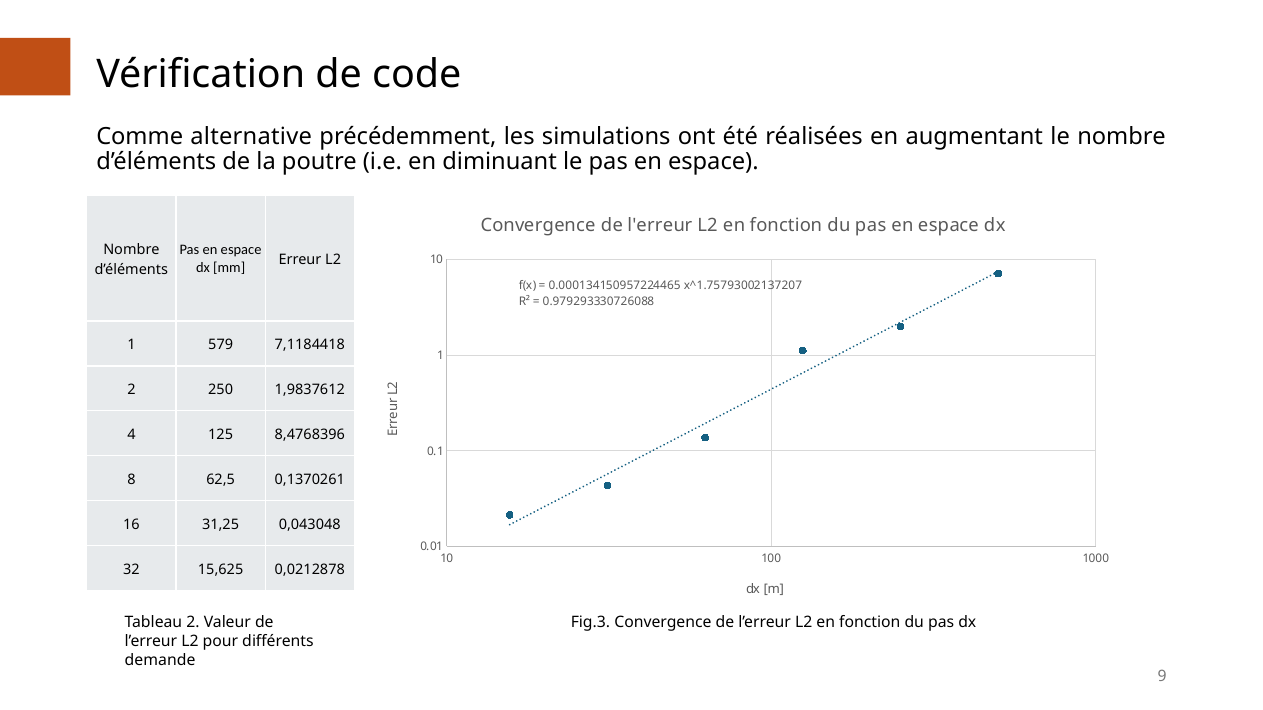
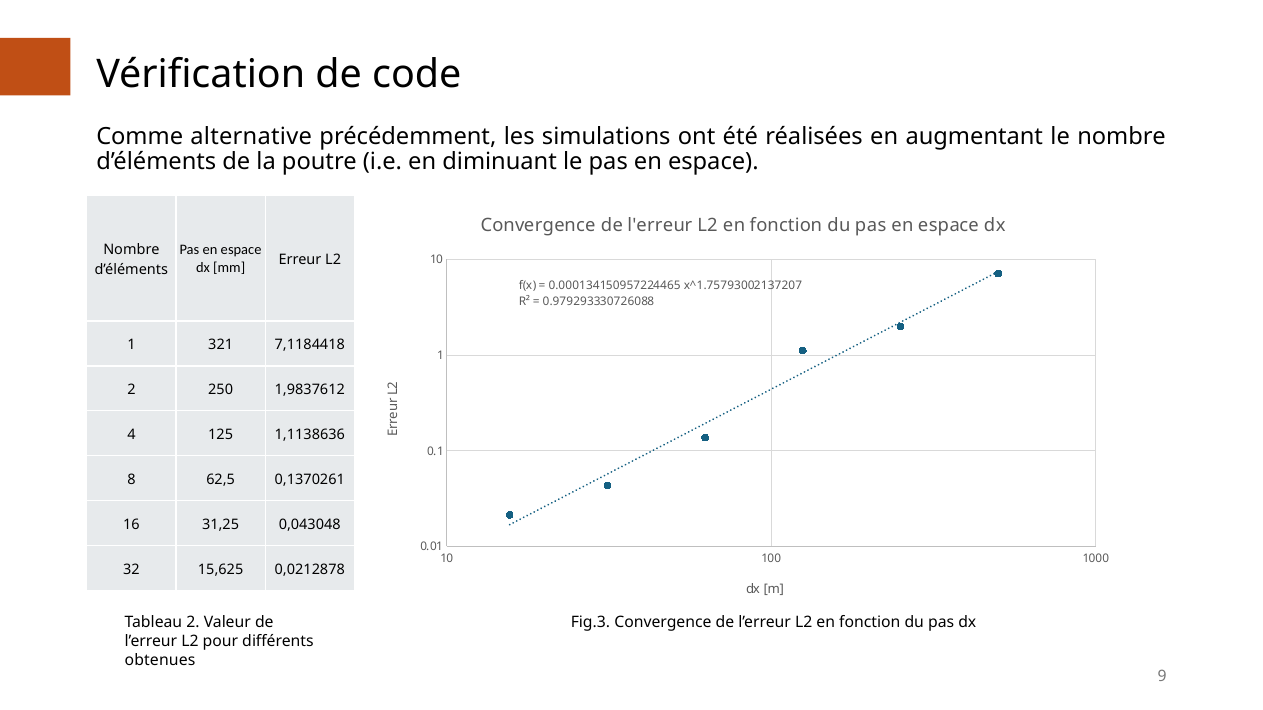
579: 579 -> 321
8,4768396: 8,4768396 -> 1,1138636
demande: demande -> obtenues
